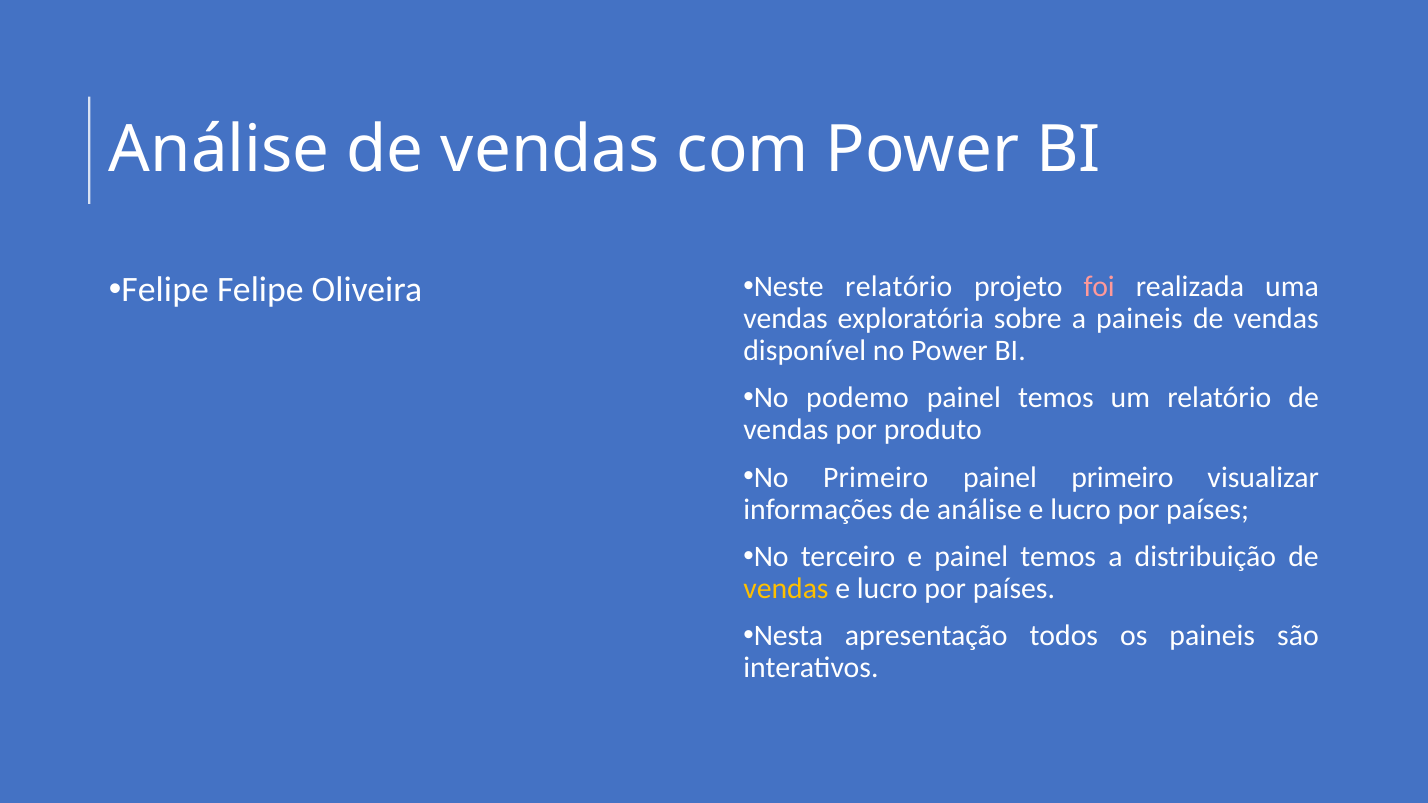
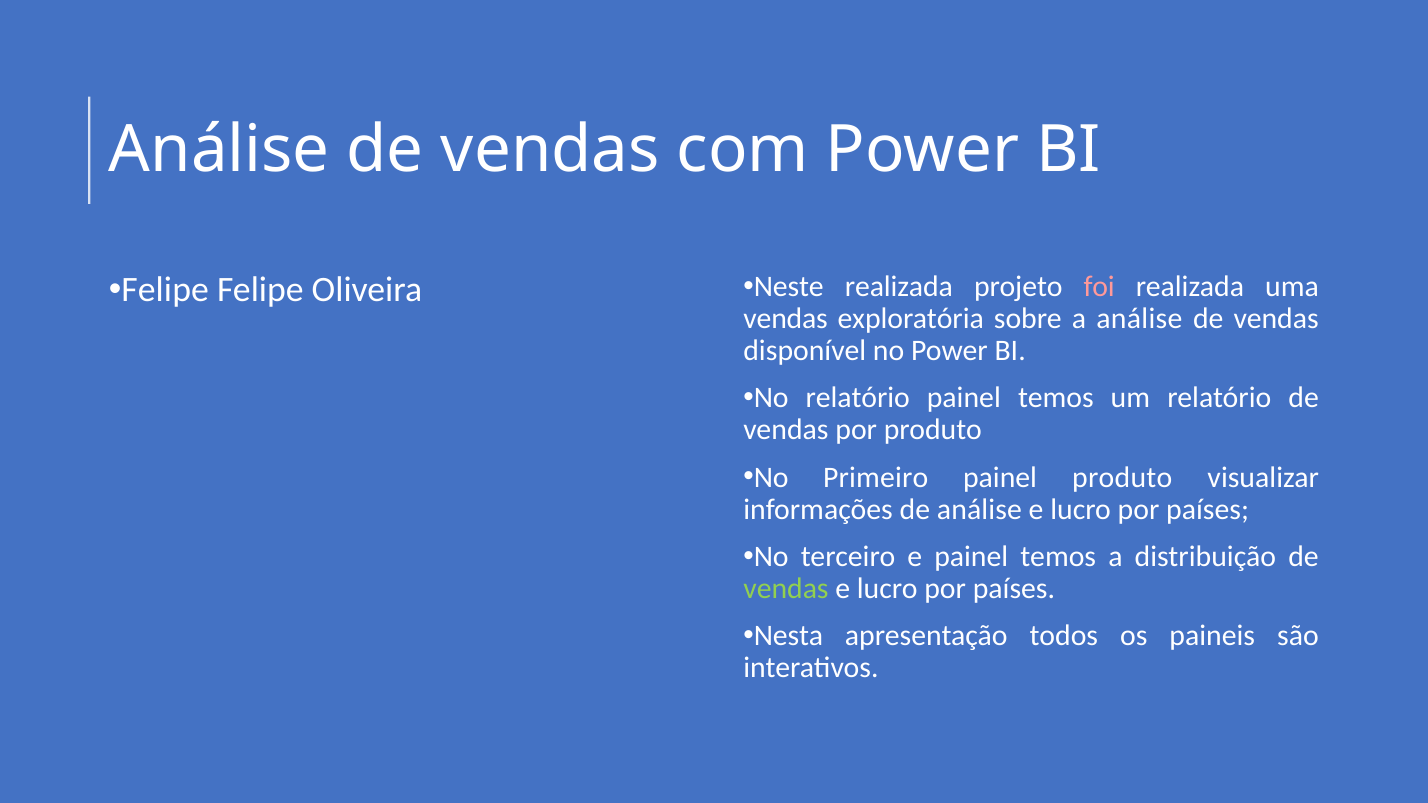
Neste relatório: relatório -> realizada
a paineis: paineis -> análise
No podemo: podemo -> relatório
painel primeiro: primeiro -> produto
vendas at (786, 589) colour: yellow -> light green
